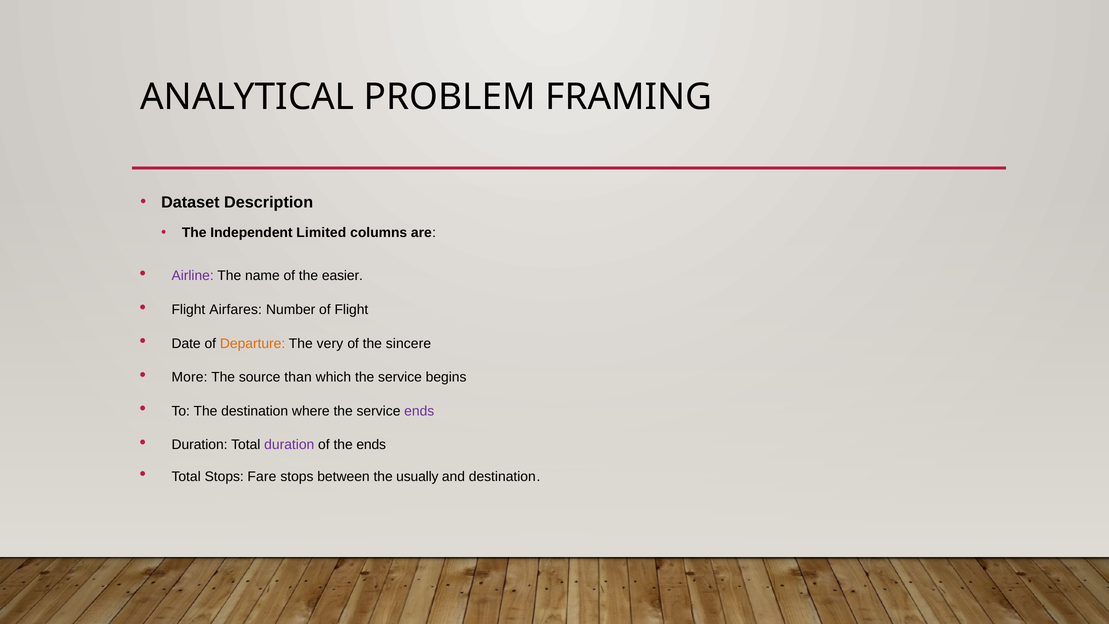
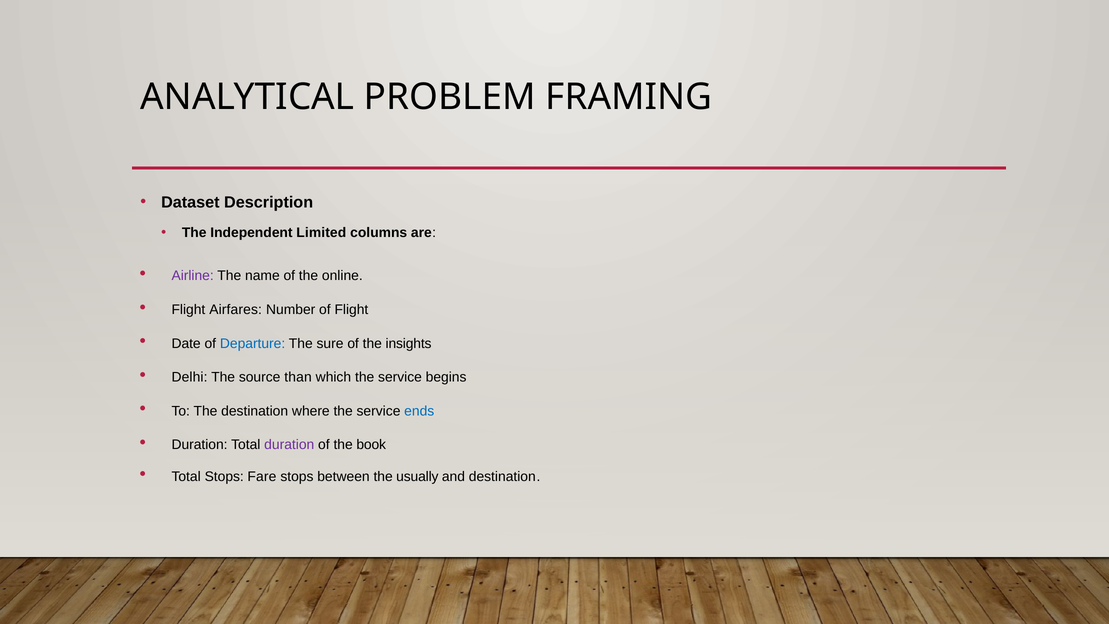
easier: easier -> online
Departure colour: orange -> blue
very: very -> sure
sincere: sincere -> insights
More: More -> Delhi
ends at (419, 411) colour: purple -> blue
the ends: ends -> book
